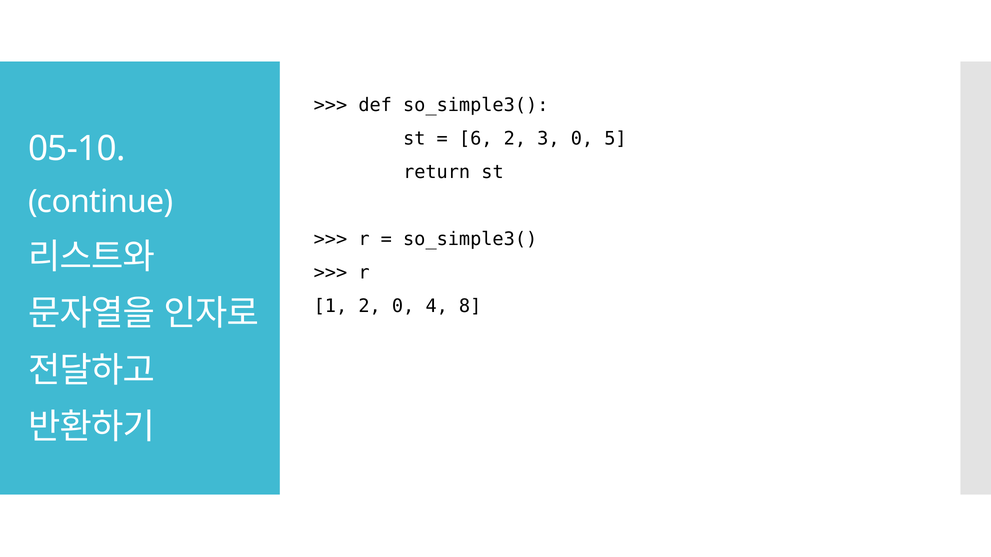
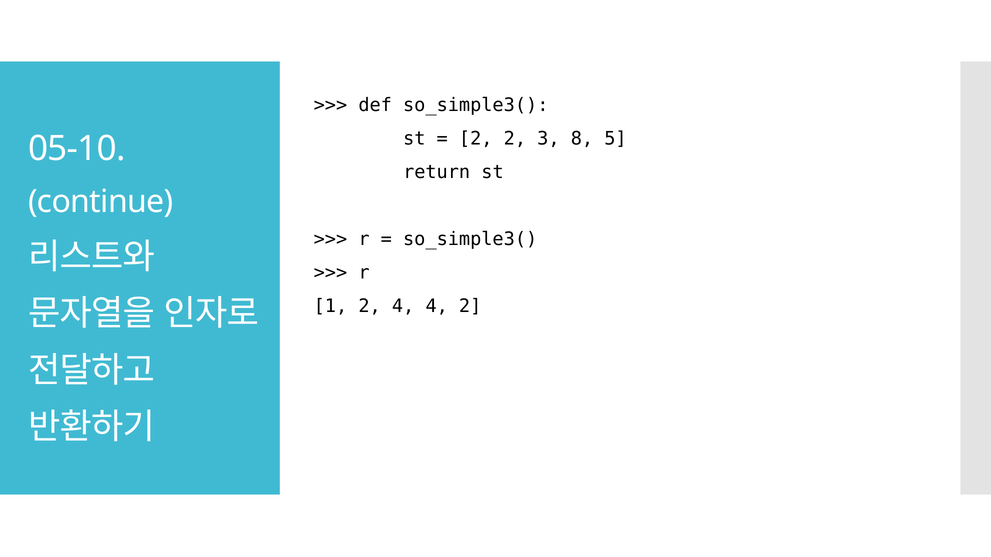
6 at (476, 139): 6 -> 2
3 0: 0 -> 8
2 0: 0 -> 4
4 8: 8 -> 2
